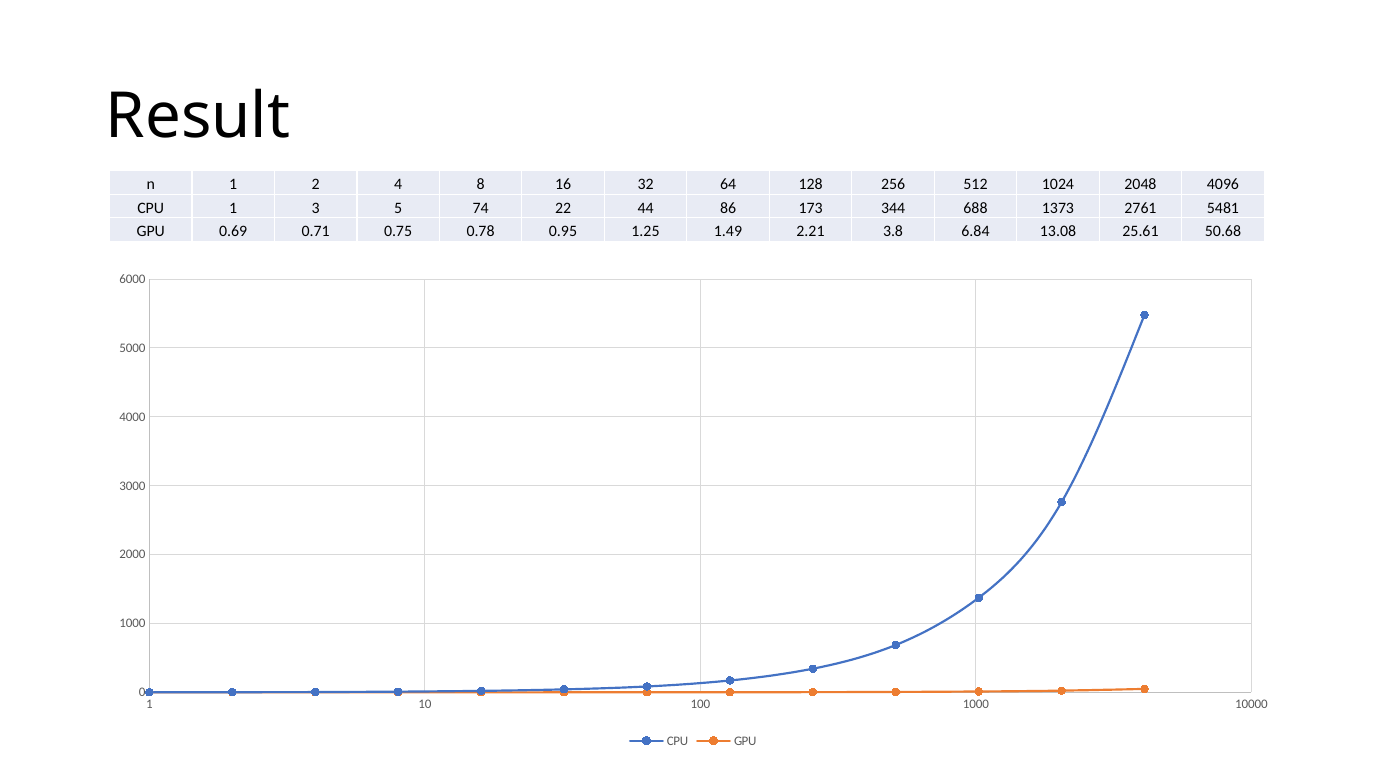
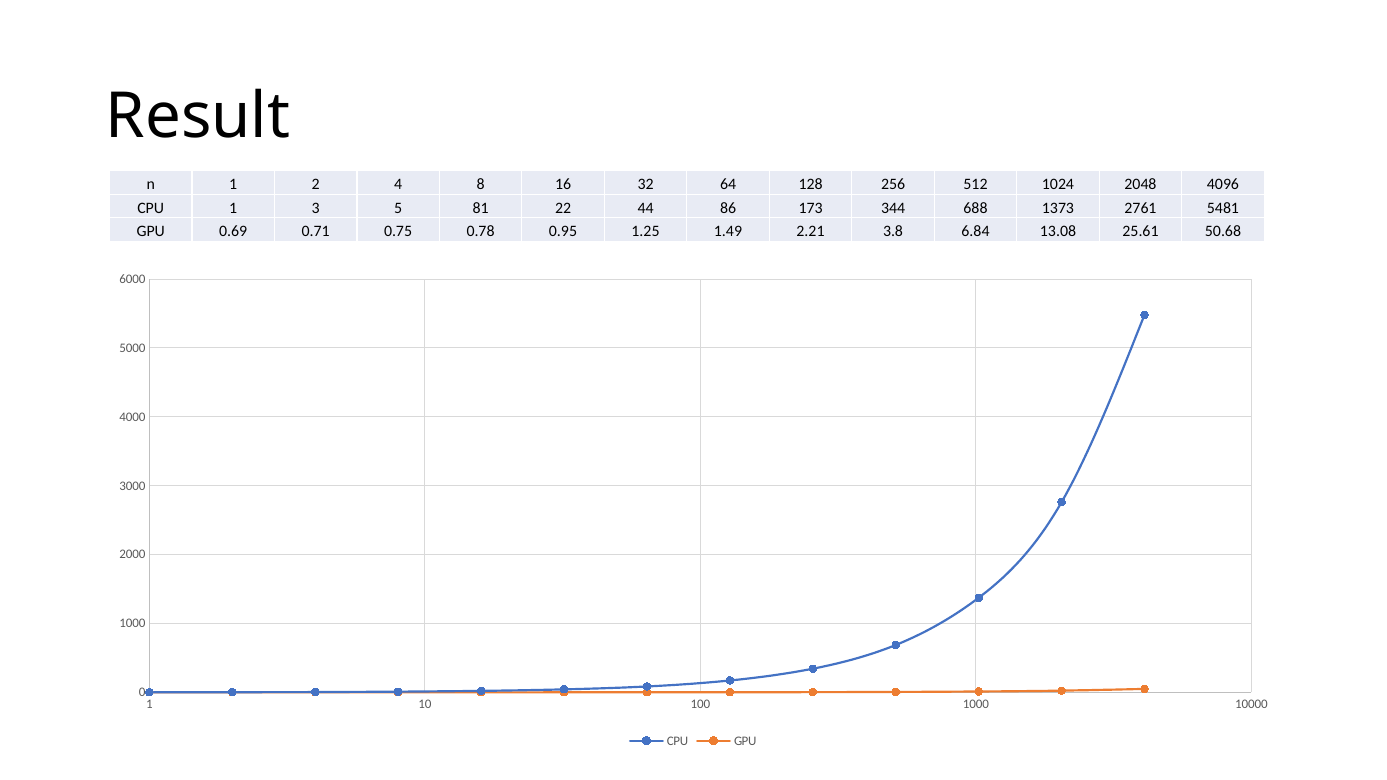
74: 74 -> 81
